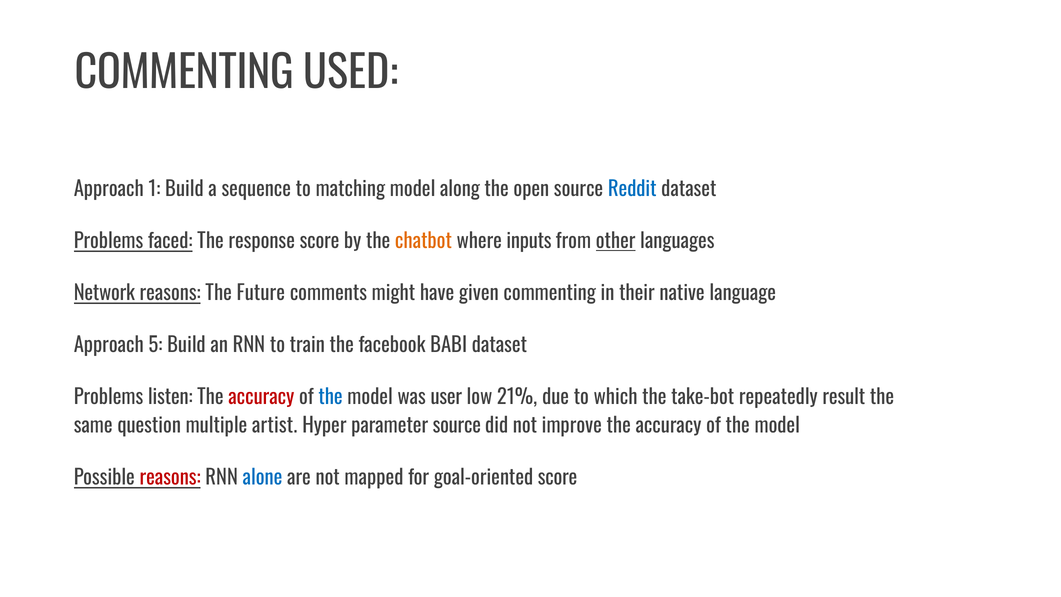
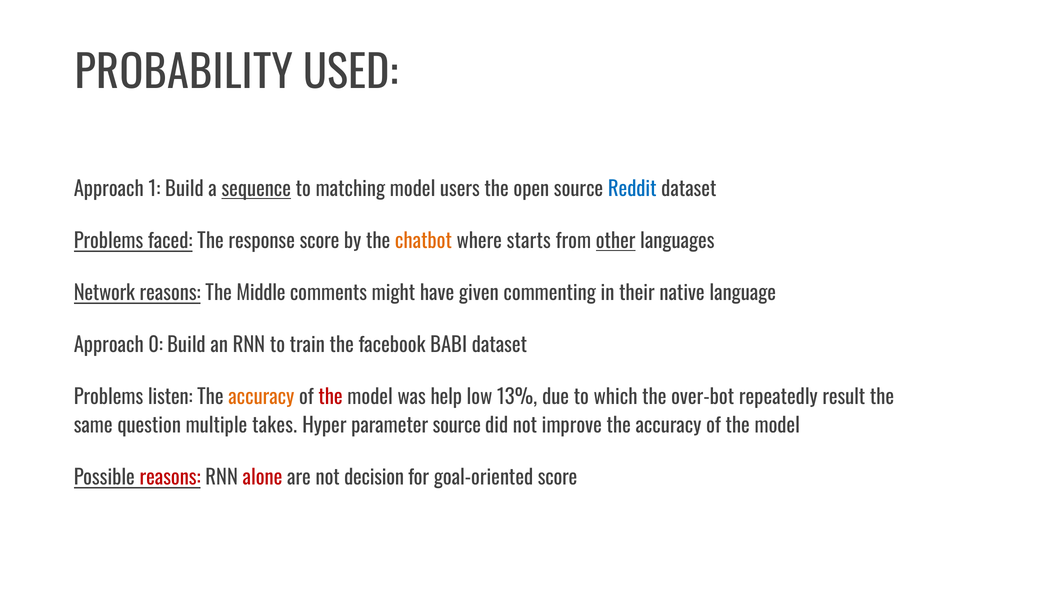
COMMENTING at (184, 74): COMMENTING -> PROBABILITY
sequence underline: none -> present
along: along -> users
inputs: inputs -> starts
Future: Future -> Middle
5: 5 -> 0
accuracy at (261, 398) colour: red -> orange
the at (331, 398) colour: blue -> red
user: user -> help
21%: 21% -> 13%
take-bot: take-bot -> over-bot
artist: artist -> takes
alone colour: blue -> red
mapped: mapped -> decision
